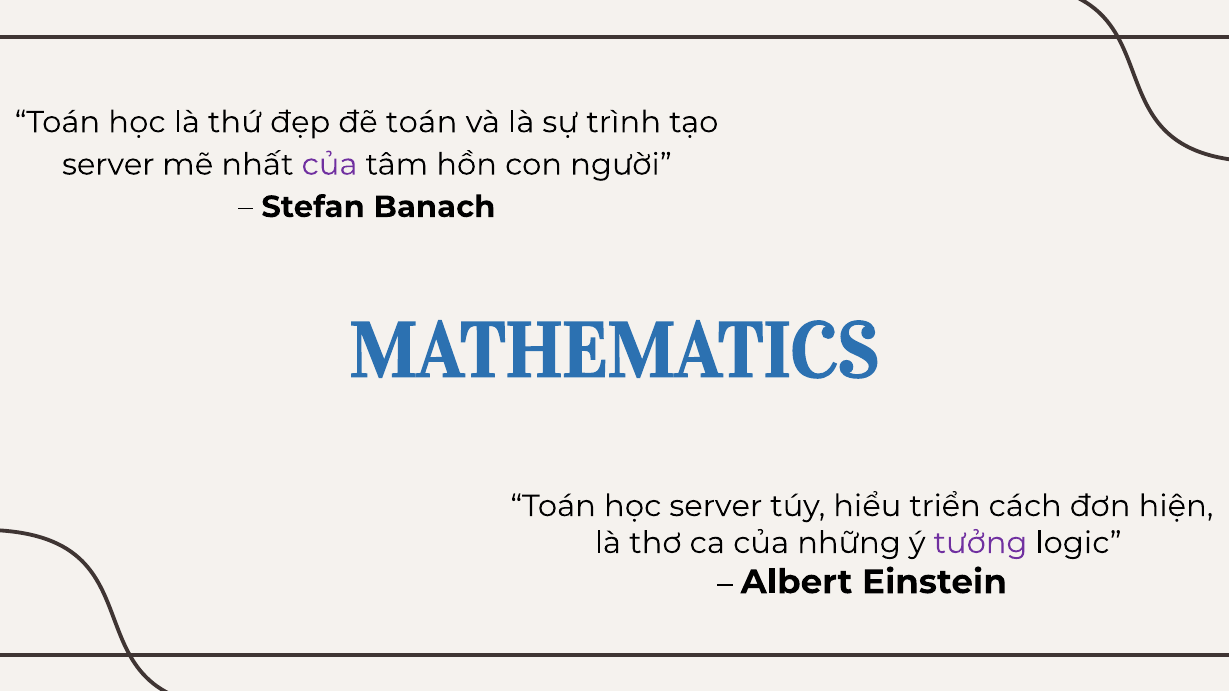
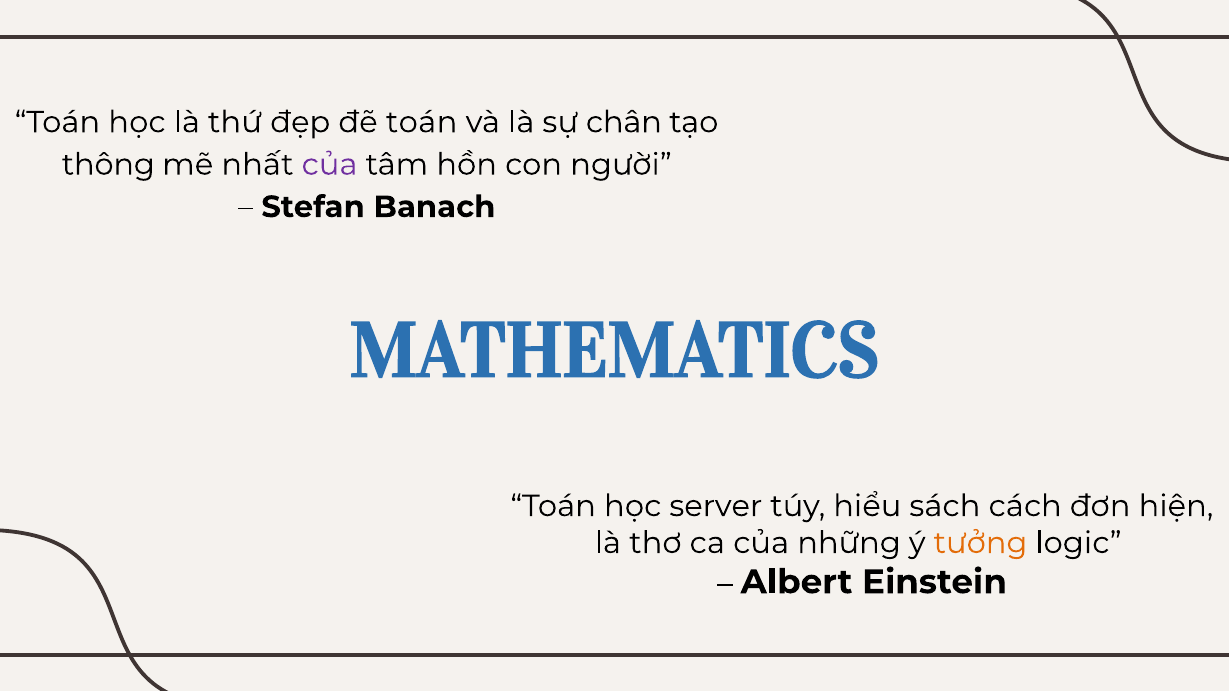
trình: trình -> chân
server at (108, 165): server -> thông
triển: triển -> sách
tưởng colour: purple -> orange
